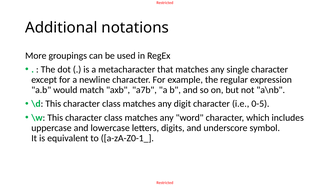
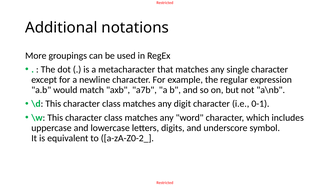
0-5: 0-5 -> 0-1
a-zA-Z0-1_: a-zA-Z0-1_ -> a-zA-Z0-2_
